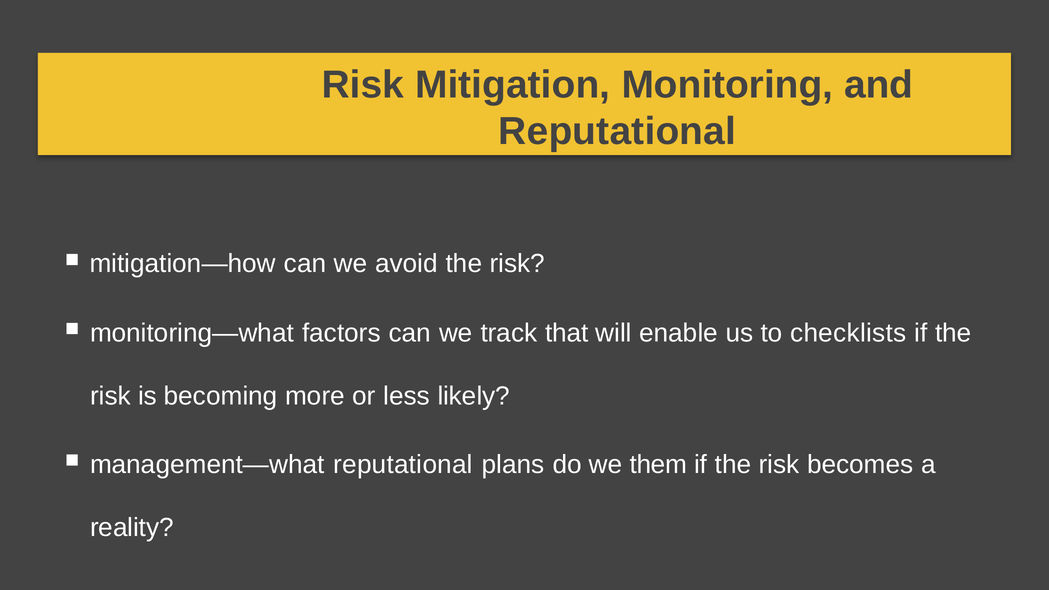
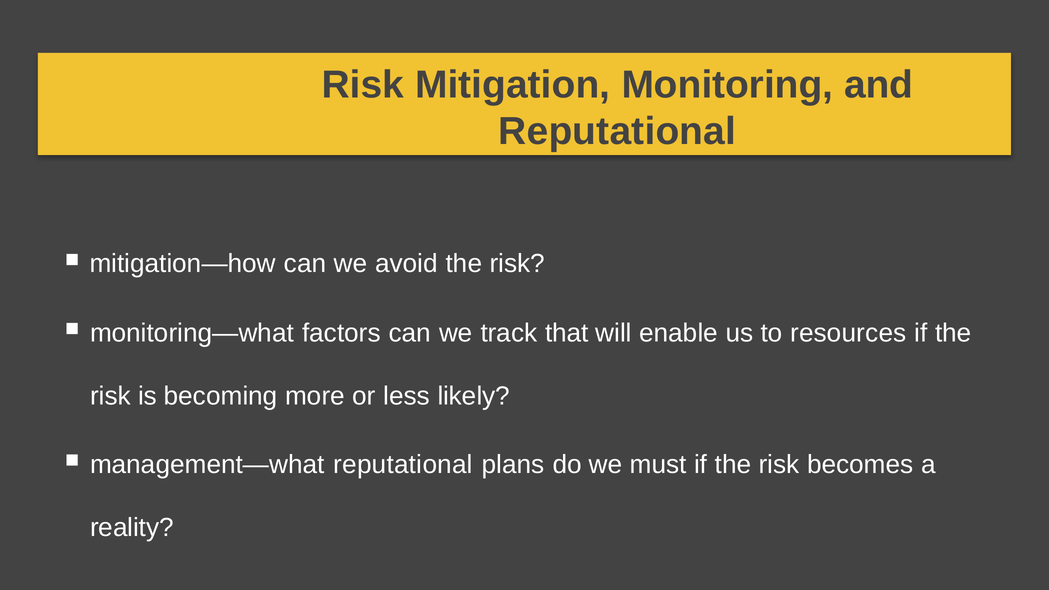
checklists: checklists -> resources
them: them -> must
